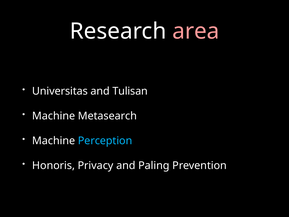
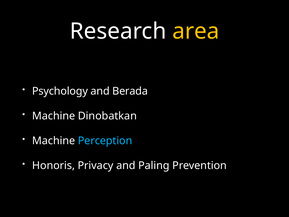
area colour: pink -> yellow
Universitas: Universitas -> Psychology
Tulisan: Tulisan -> Berada
Metasearch: Metasearch -> Dinobatkan
